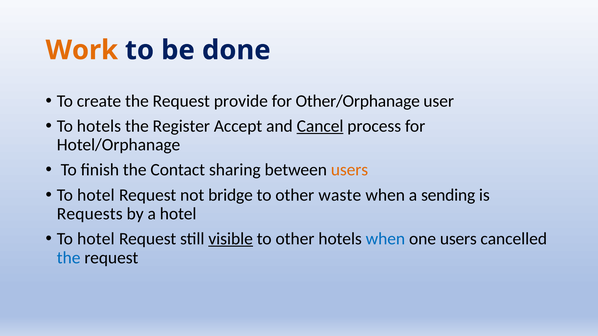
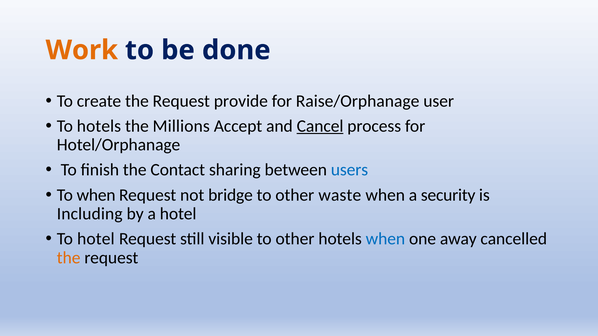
Other/Orphanage: Other/Orphanage -> Raise/Orphanage
Register: Register -> Millions
users at (350, 170) colour: orange -> blue
hotel at (96, 195): hotel -> when
sending: sending -> security
Requests: Requests -> Including
visible underline: present -> none
one users: users -> away
the at (69, 258) colour: blue -> orange
